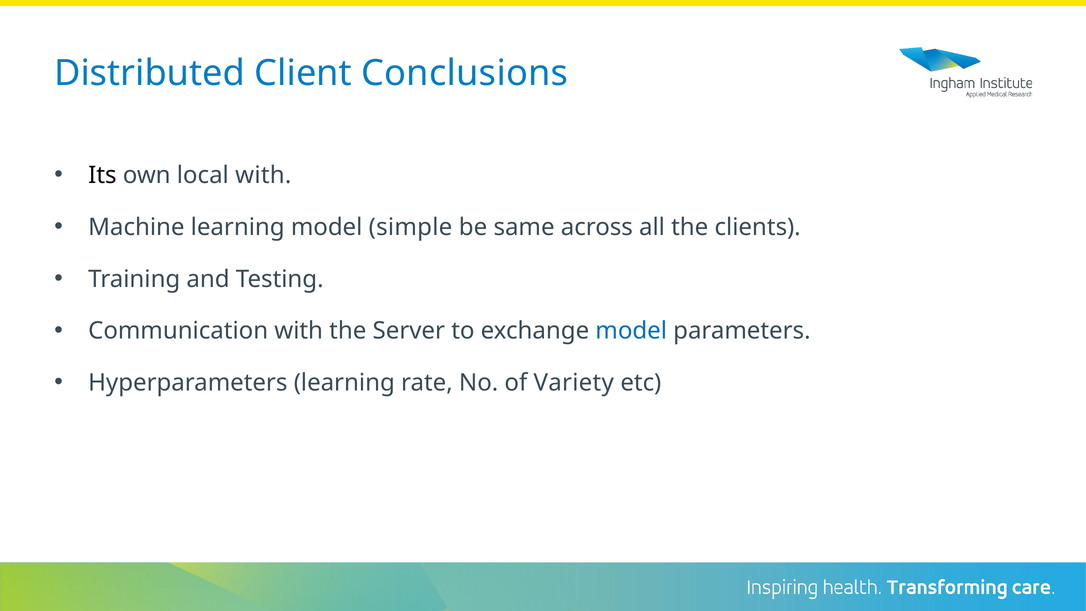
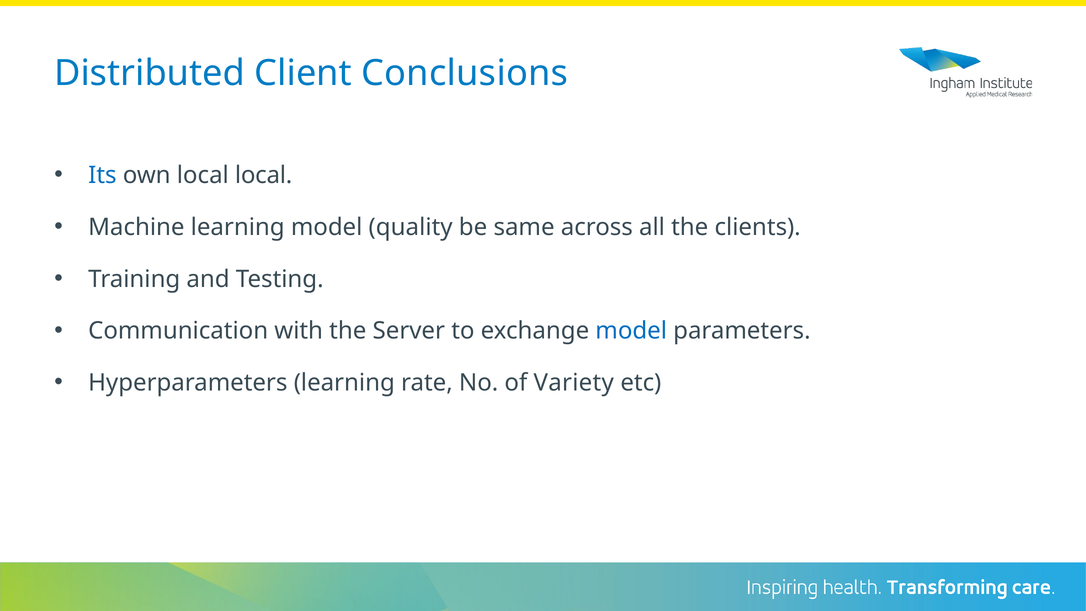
Its colour: black -> blue
local with: with -> local
simple: simple -> quality
